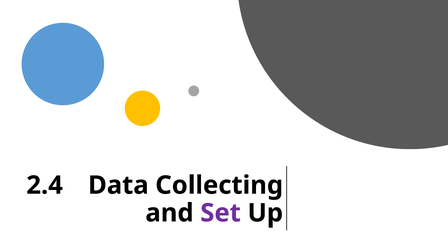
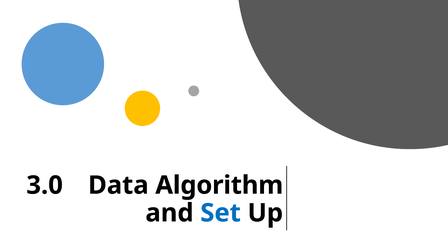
2.4: 2.4 -> 3.0
Collecting: Collecting -> Algorithm
Set colour: purple -> blue
